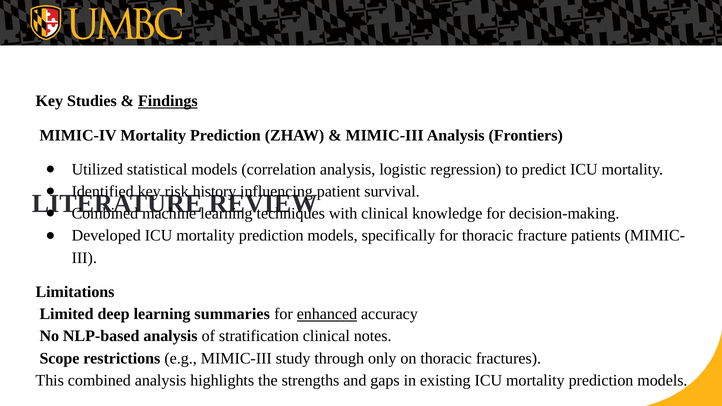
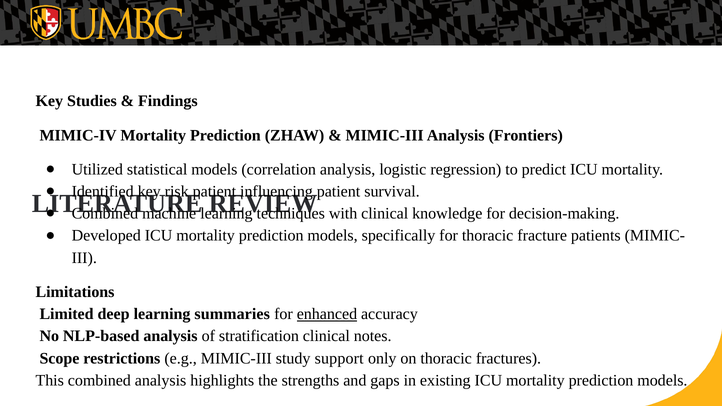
Findings underline: present -> none
history at (215, 192): history -> patient
through: through -> support
